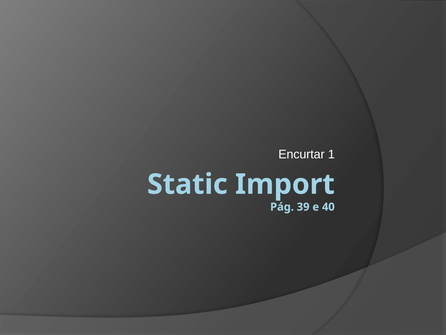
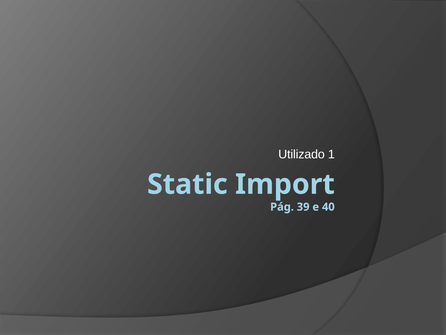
Encurtar: Encurtar -> Utilizado
